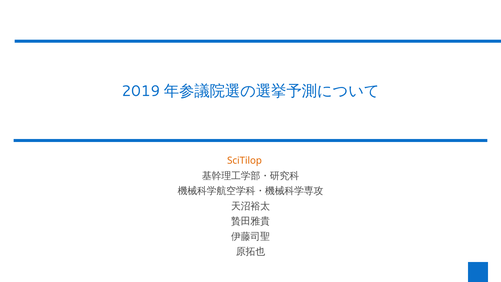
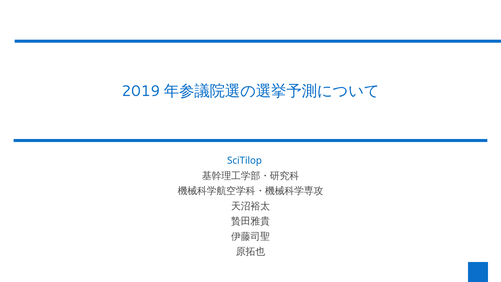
SciTilop colour: orange -> blue
